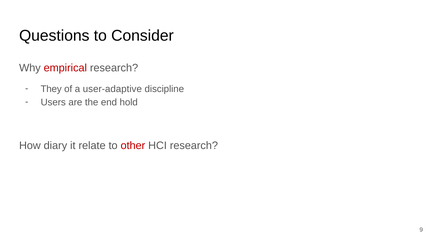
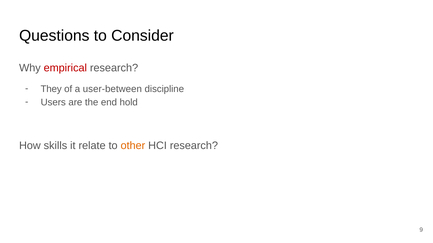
user-adaptive: user-adaptive -> user-between
diary: diary -> skills
other colour: red -> orange
